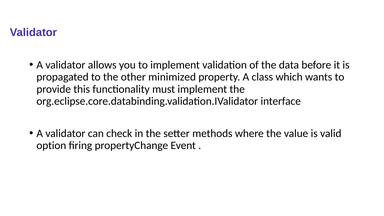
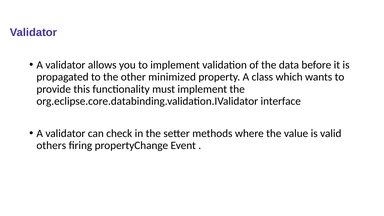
option: option -> others
